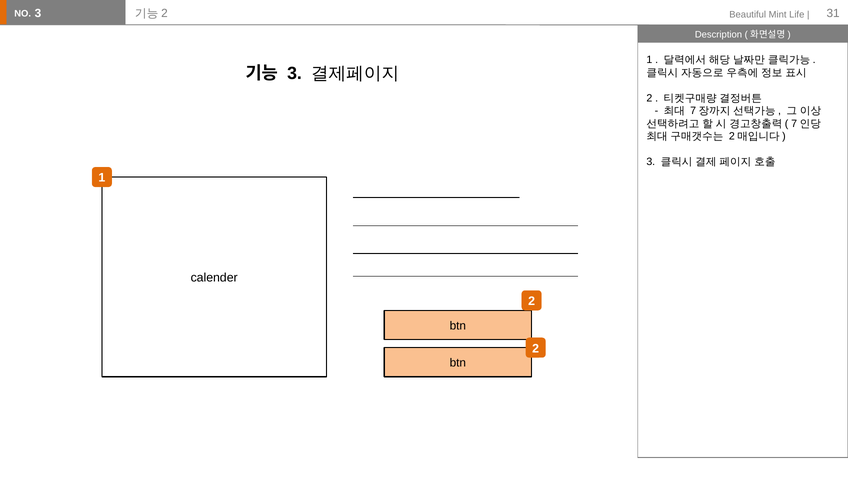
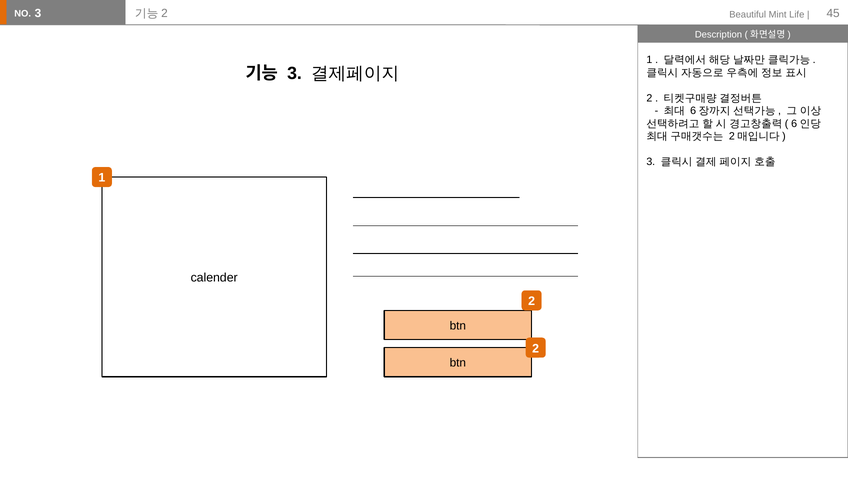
31: 31 -> 45
7 at (693, 111): 7 -> 6
7 at (794, 124): 7 -> 6
